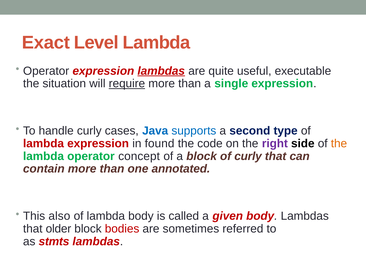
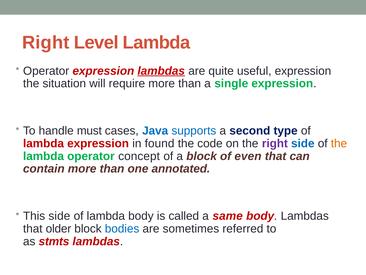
Exact at (46, 42): Exact -> Right
useful executable: executable -> expression
require underline: present -> none
handle curly: curly -> must
side at (303, 143) colour: black -> blue
of curly: curly -> even
This also: also -> side
given: given -> same
bodies colour: red -> blue
